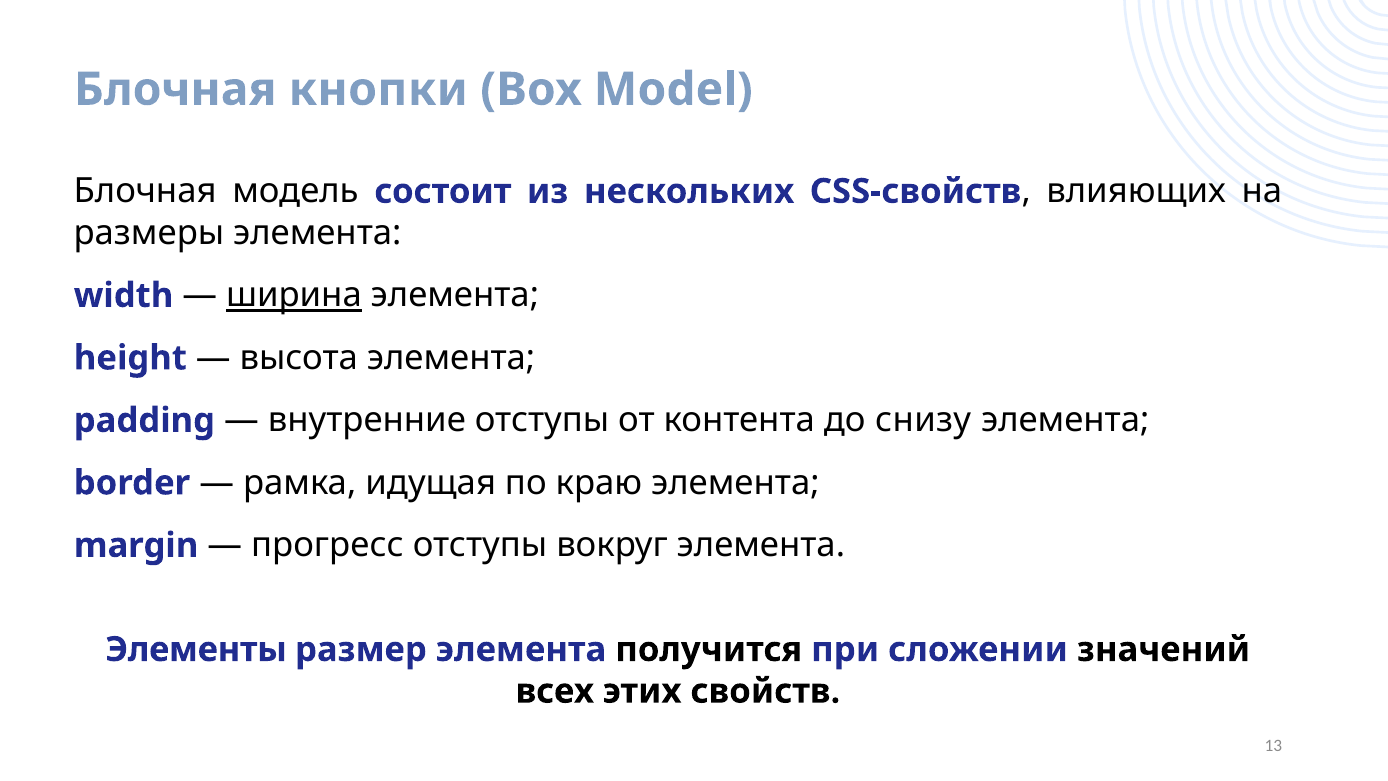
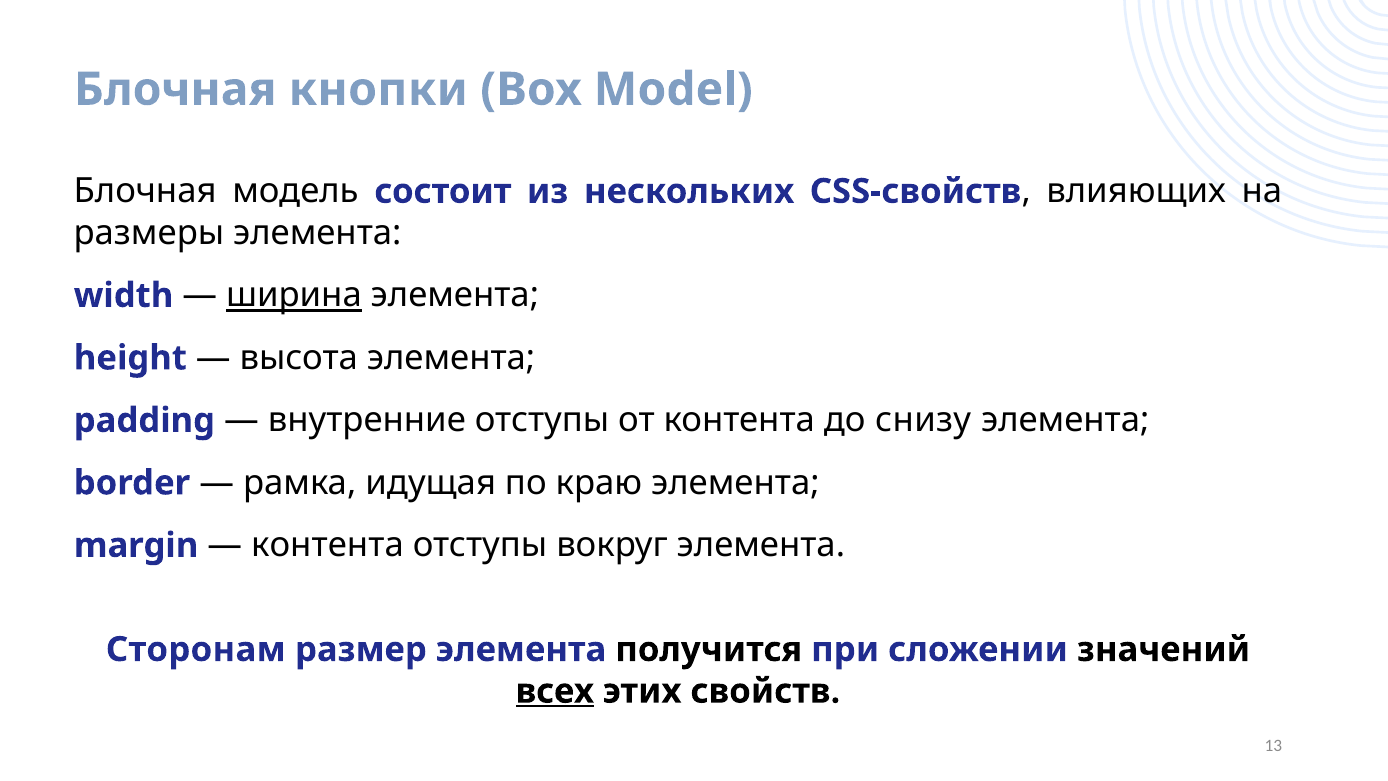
прогресс at (327, 545): прогресс -> контента
Элементы: Элементы -> Сторонам
всех underline: none -> present
